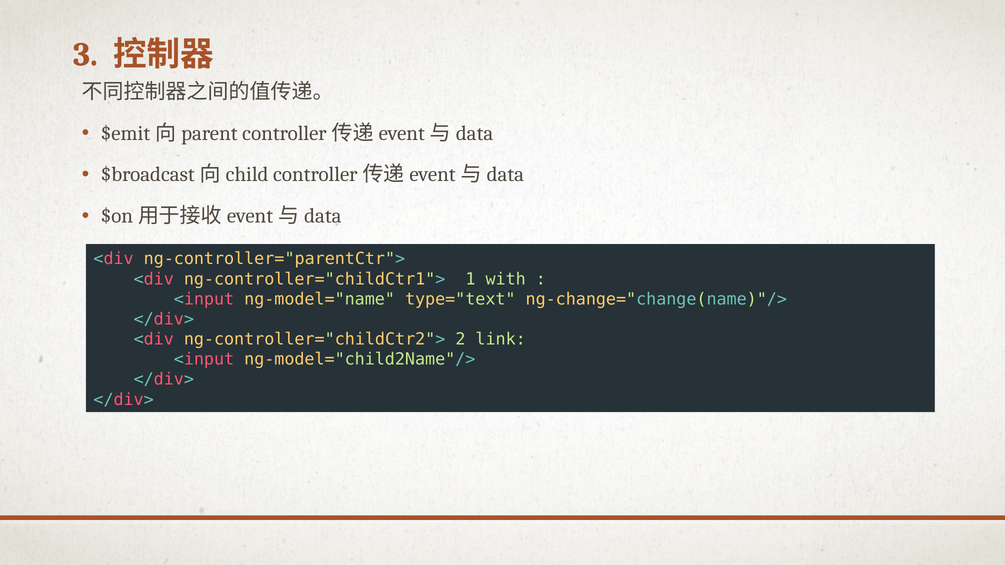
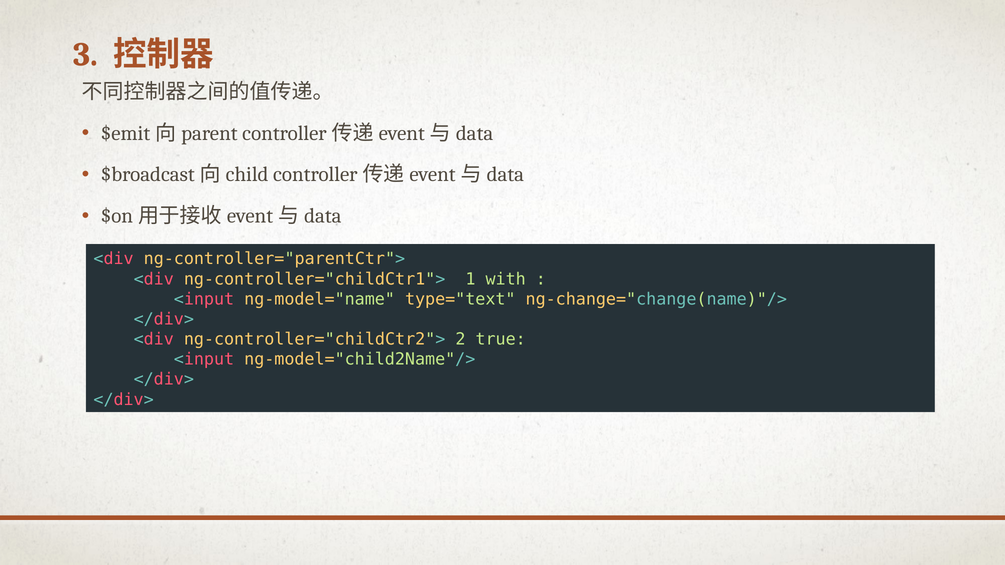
link: link -> true
